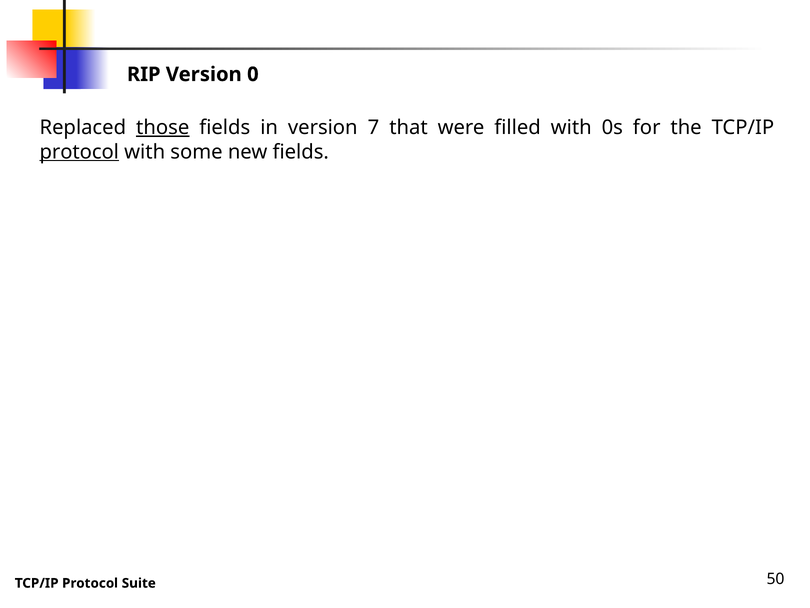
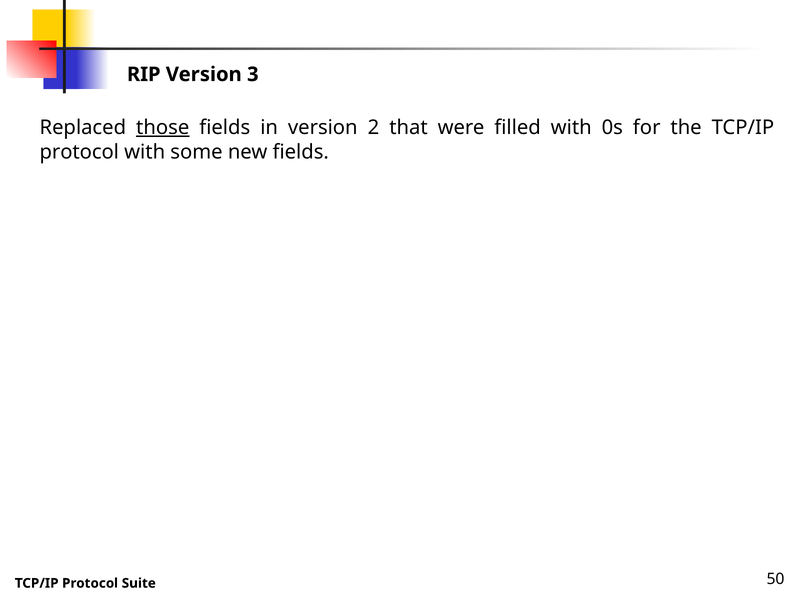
0: 0 -> 3
7: 7 -> 2
protocol at (79, 152) underline: present -> none
